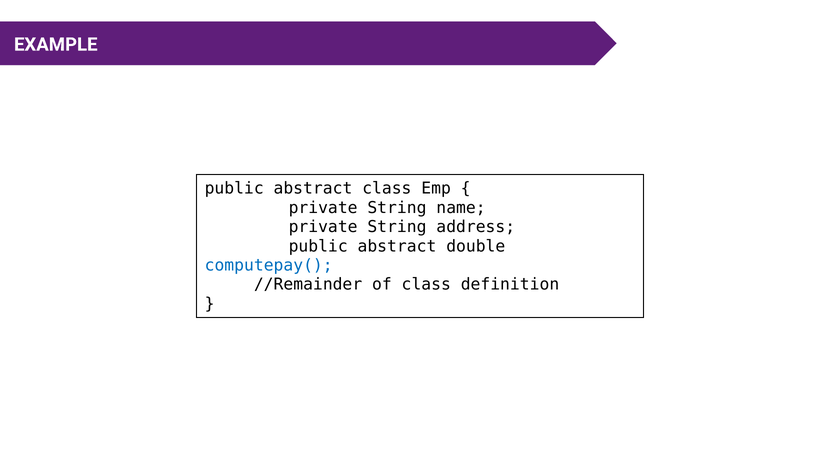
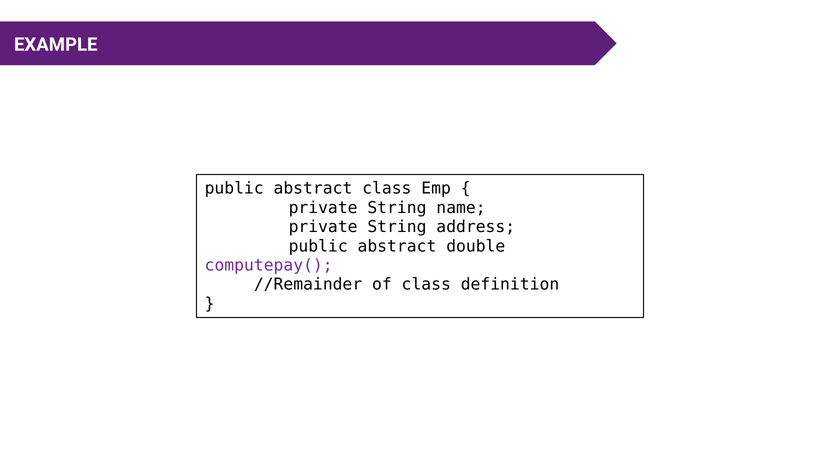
computepay( colour: blue -> purple
